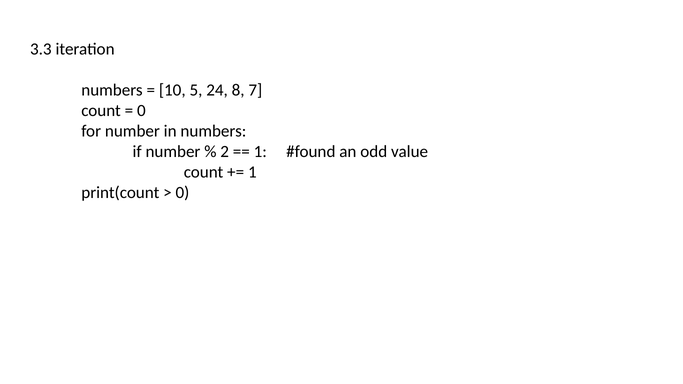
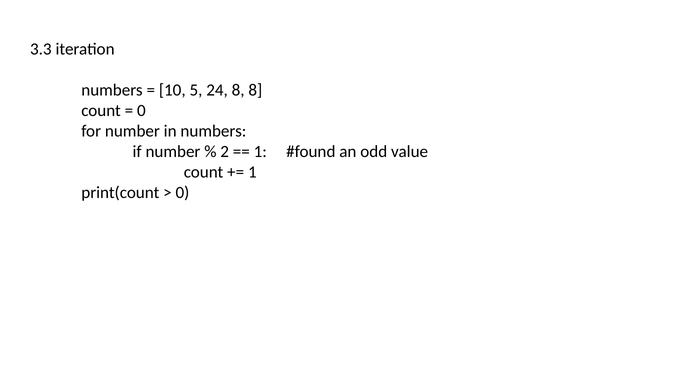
8 7: 7 -> 8
